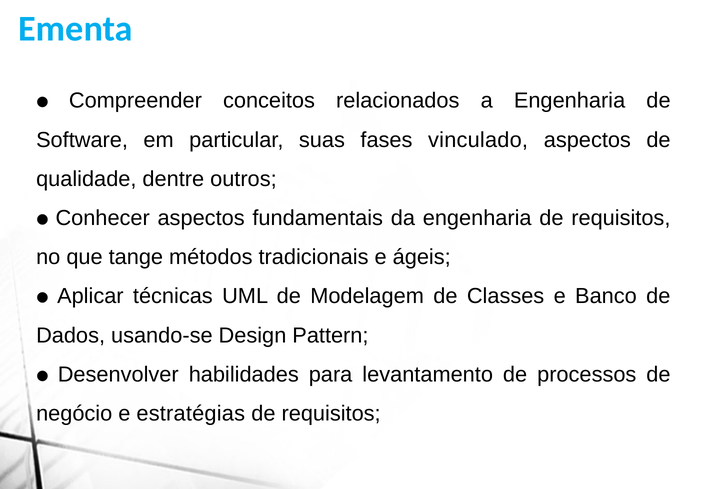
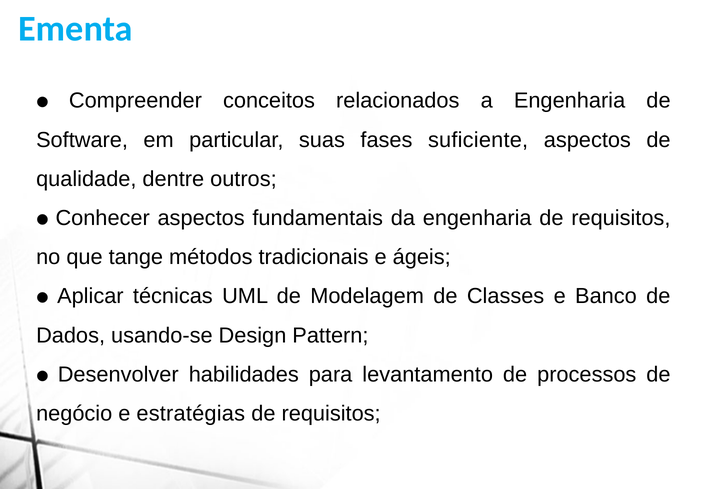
vinculado: vinculado -> suficiente
